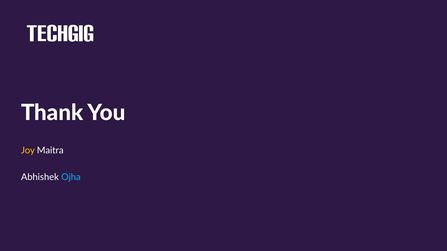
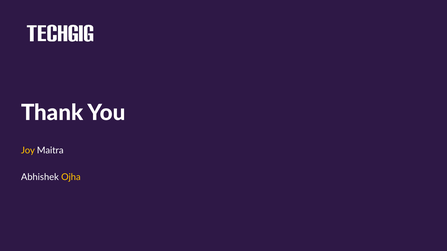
Ojha colour: light blue -> yellow
